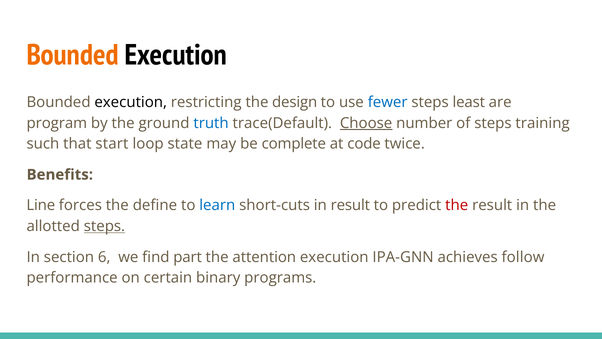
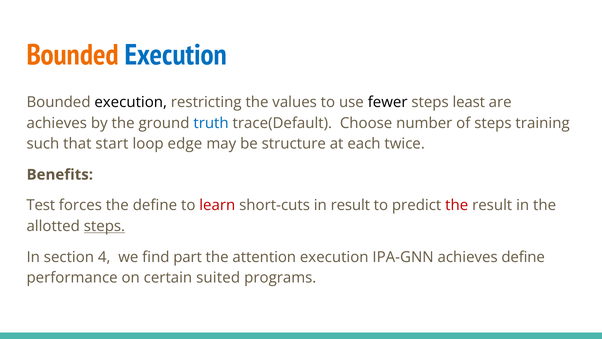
Execution at (176, 55) colour: black -> blue
design: design -> values
fewer colour: blue -> black
program at (57, 123): program -> achieves
Choose underline: present -> none
state: state -> edge
complete: complete -> structure
code: code -> each
Line: Line -> Test
learn colour: blue -> red
6: 6 -> 4
achieves follow: follow -> define
binary: binary -> suited
